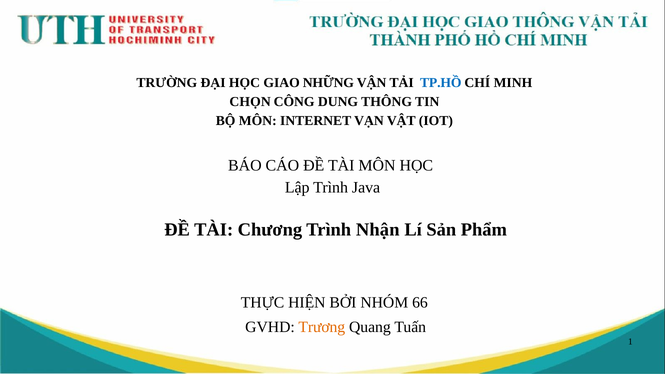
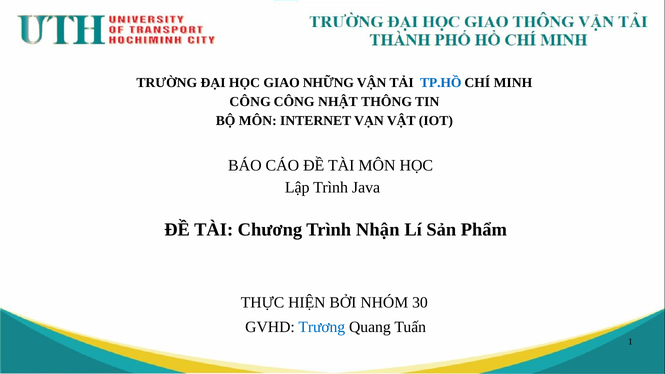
CHỌN at (250, 102): CHỌN -> CÔNG
DUNG: DUNG -> NHẬT
66: 66 -> 30
Trương colour: orange -> blue
